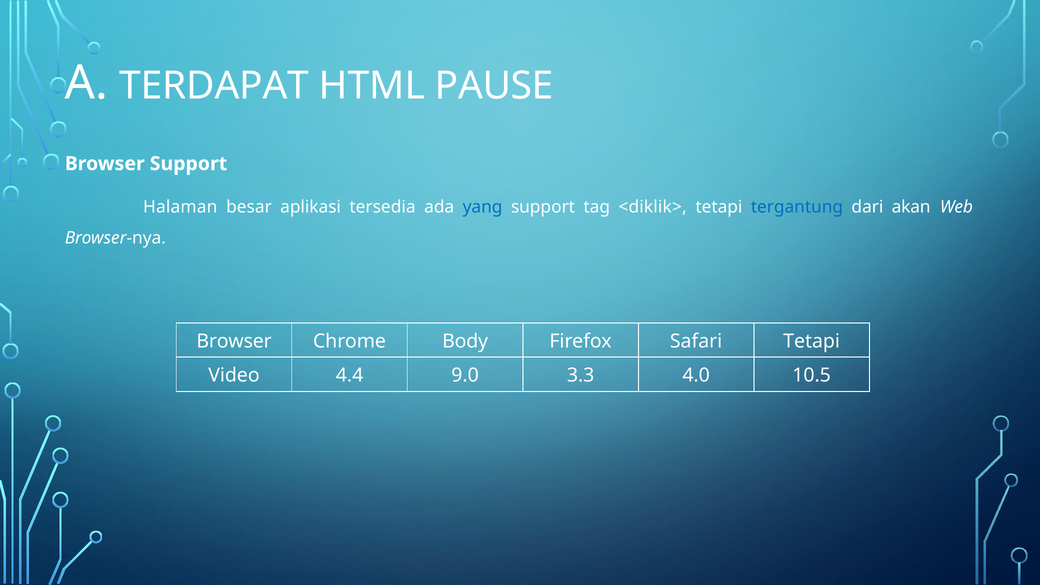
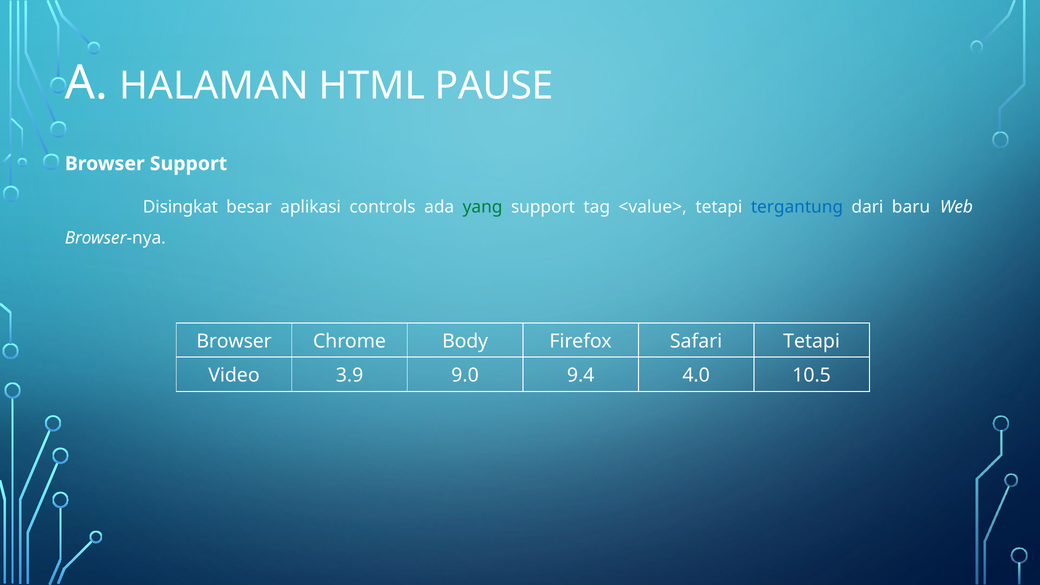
TERDAPAT: TERDAPAT -> HALAMAN
Halaman: Halaman -> Disingkat
tersedia: tersedia -> controls
yang colour: blue -> green
<diklik>: <diklik> -> <value>
akan: akan -> baru
4.4: 4.4 -> 3.9
3.3: 3.3 -> 9.4
